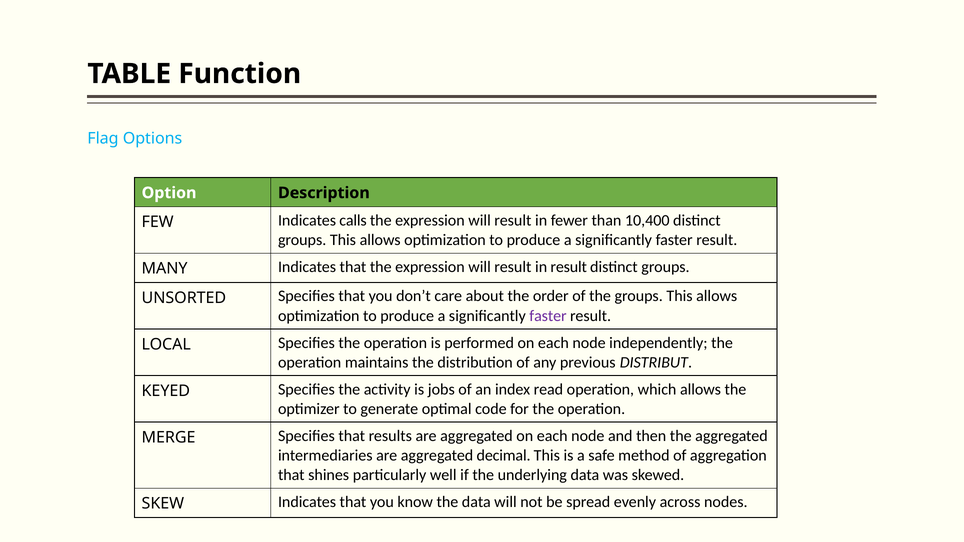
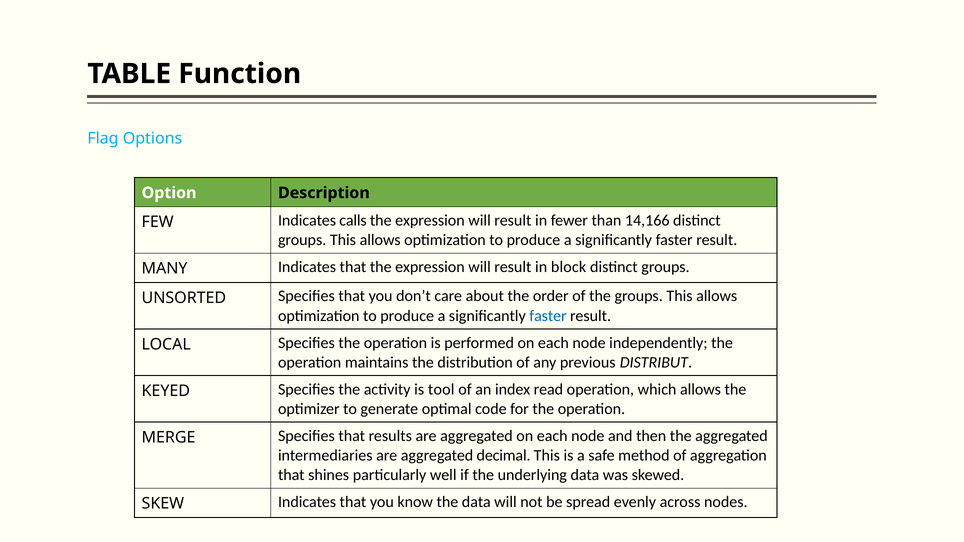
10,400: 10,400 -> 14,166
in result: result -> block
faster at (548, 316) colour: purple -> blue
jobs: jobs -> tool
